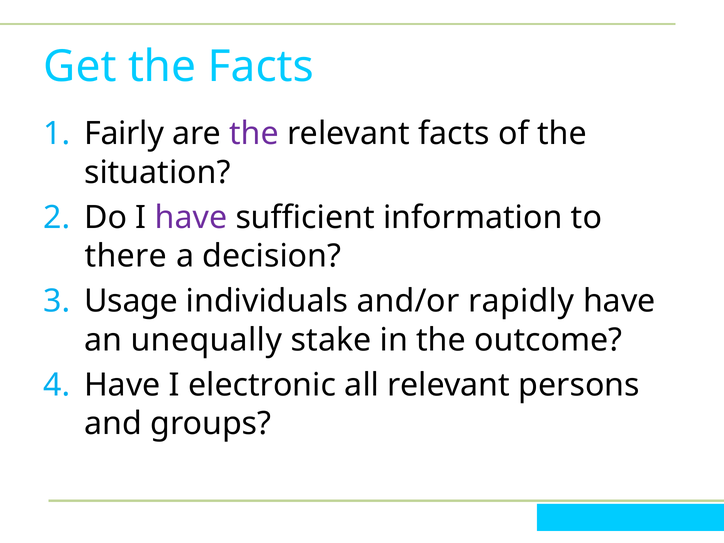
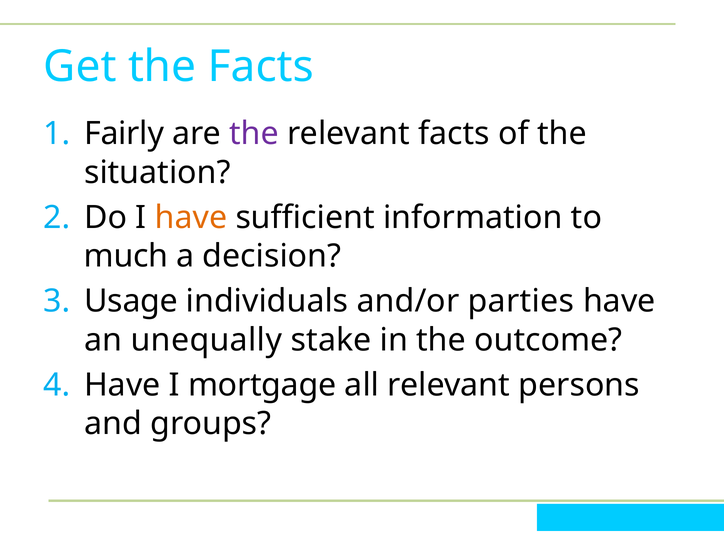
have at (191, 218) colour: purple -> orange
there: there -> much
rapidly: rapidly -> parties
electronic: electronic -> mortgage
